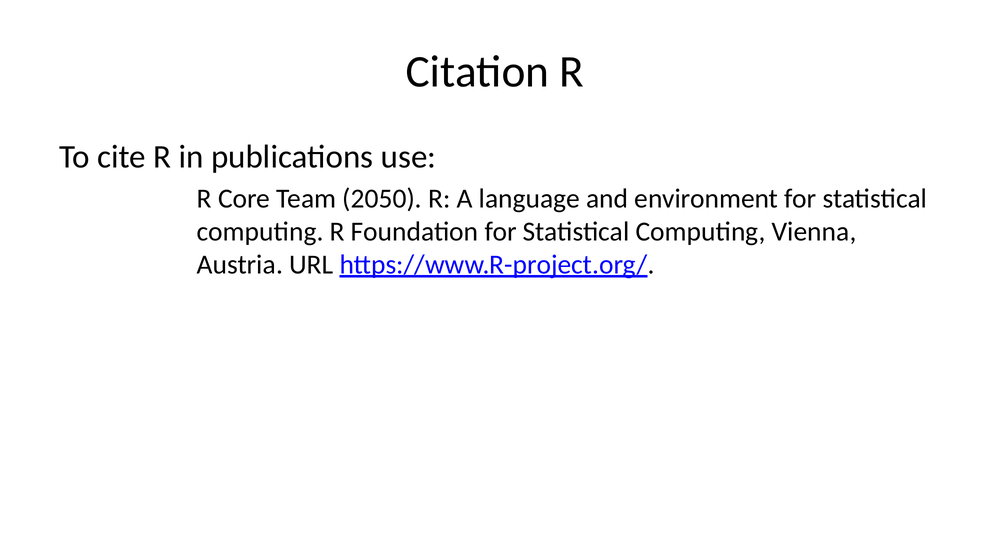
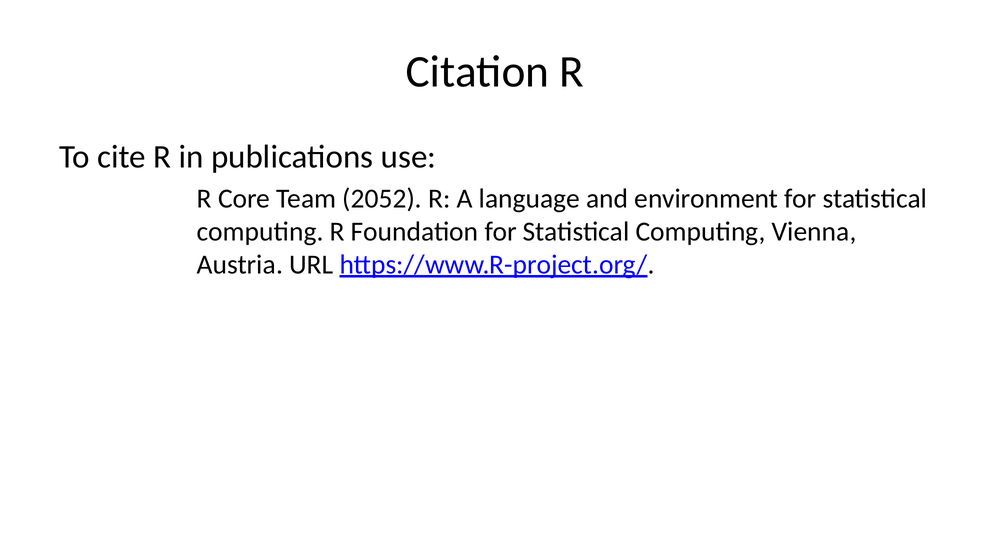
2050: 2050 -> 2052
